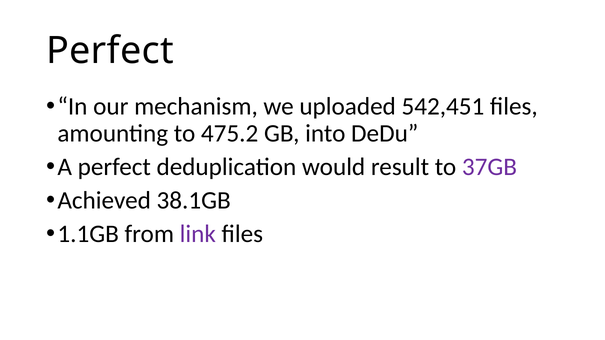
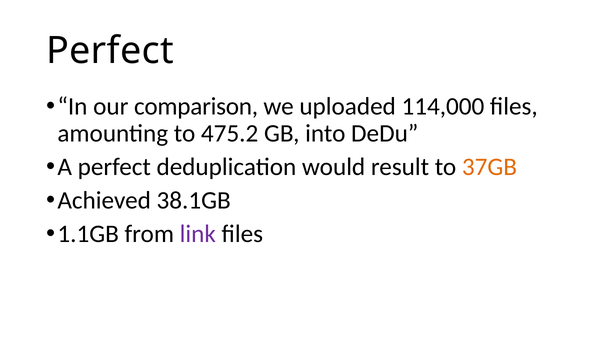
mechanism: mechanism -> comparison
542,451: 542,451 -> 114,000
37GB colour: purple -> orange
